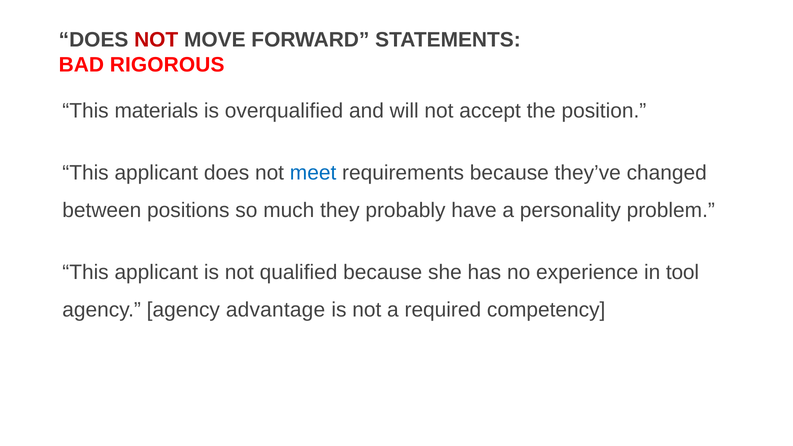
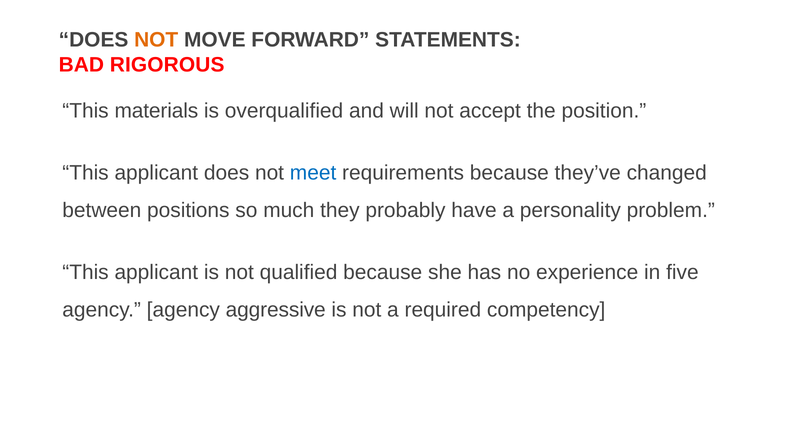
NOT at (156, 40) colour: red -> orange
tool: tool -> five
advantage: advantage -> aggressive
